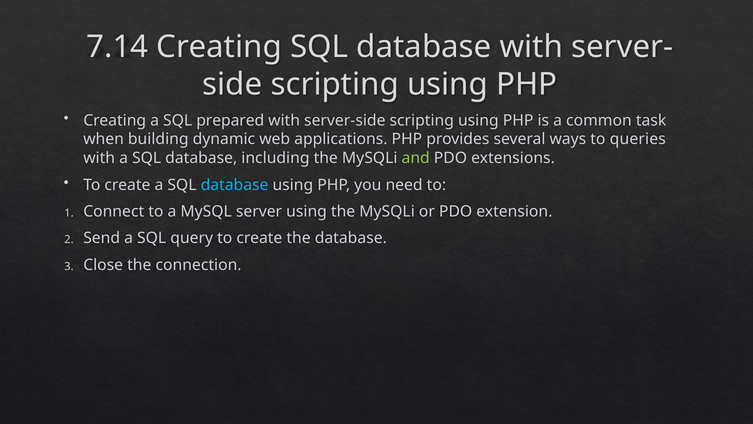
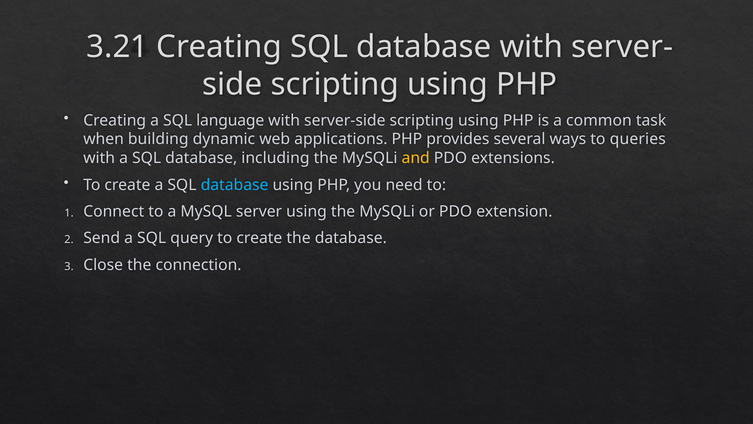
7.14: 7.14 -> 3.21
prepared: prepared -> language
and colour: light green -> yellow
